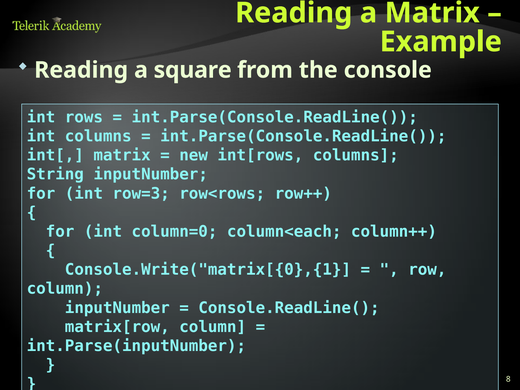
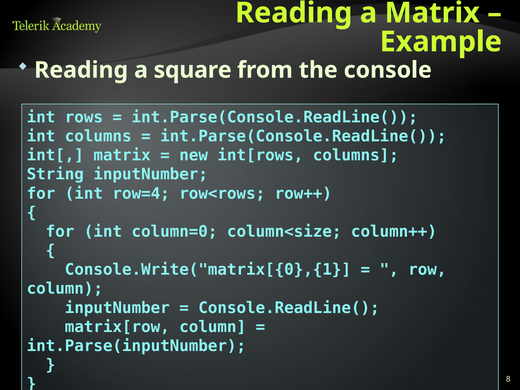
row=3: row=3 -> row=4
column<each: column<each -> column<size
